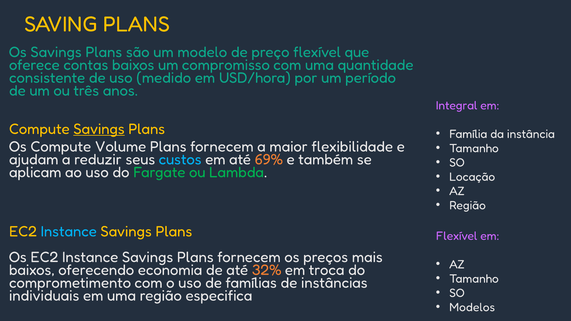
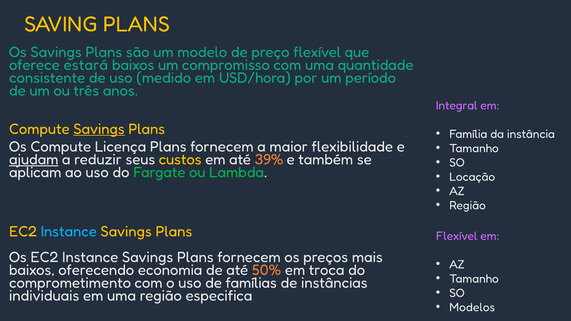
contas: contas -> estará
Volume: Volume -> Licença
ajudam underline: none -> present
custos colour: light blue -> yellow
69%: 69% -> 39%
32%: 32% -> 50%
